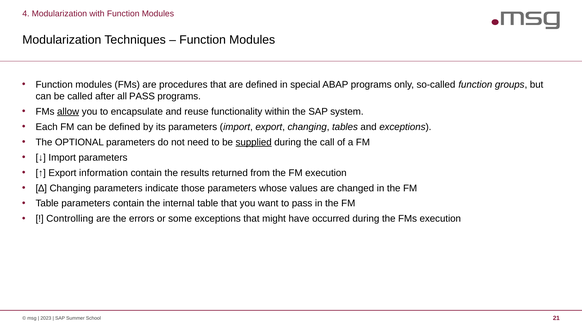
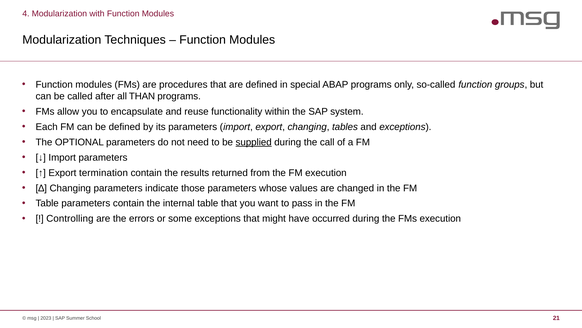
all PASS: PASS -> THAN
allow underline: present -> none
information: information -> termination
